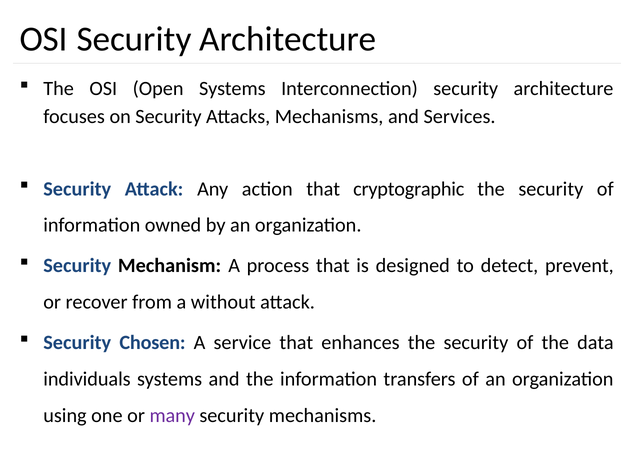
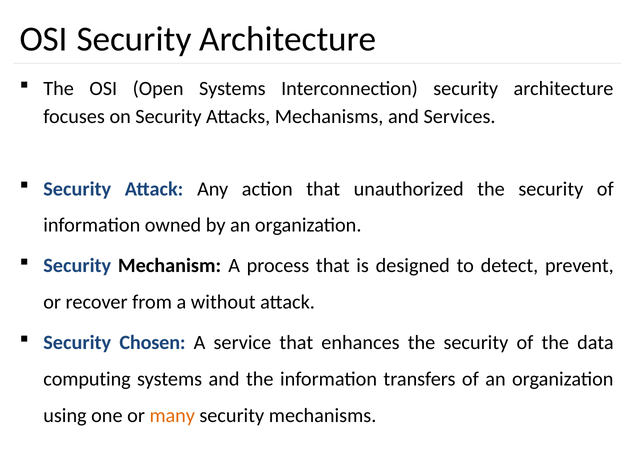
cryptographic: cryptographic -> unauthorized
individuals: individuals -> computing
many colour: purple -> orange
